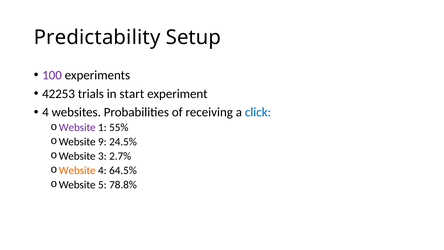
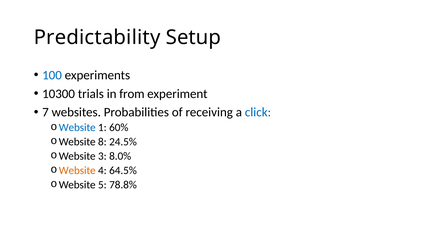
100 colour: purple -> blue
42253: 42253 -> 10300
start: start -> from
4 at (45, 112): 4 -> 7
Website at (77, 128) colour: purple -> blue
55%: 55% -> 60%
9: 9 -> 8
2.7%: 2.7% -> 8.0%
